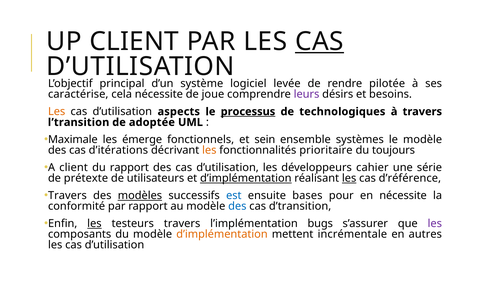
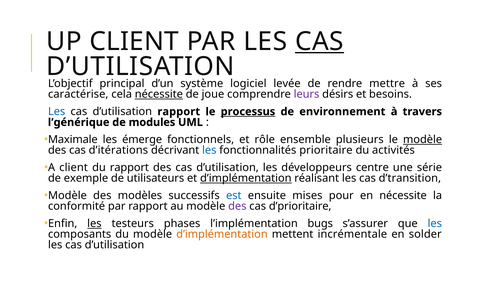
pilotée: pilotée -> mettre
nécessite at (159, 94) underline: none -> present
Les at (57, 112) colour: orange -> blue
d’utilisation aspects: aspects -> rapport
technologiques: technologiques -> environnement
l’transition: l’transition -> l’générique
adoptée: adoptée -> modules
sein: sein -> rôle
systèmes: systèmes -> plusieurs
modèle at (423, 140) underline: none -> present
les at (209, 151) colour: orange -> blue
toujours: toujours -> activités
cahier: cahier -> centre
prétexte: prétexte -> exemple
les at (349, 179) underline: present -> none
d’référence: d’référence -> d’transition
Travers at (67, 196): Travers -> Modèle
modèles underline: present -> none
bases: bases -> mises
des at (237, 207) colour: blue -> purple
d’transition: d’transition -> d’prioritaire
testeurs travers: travers -> phases
les at (435, 224) colour: purple -> blue
autres: autres -> solder
